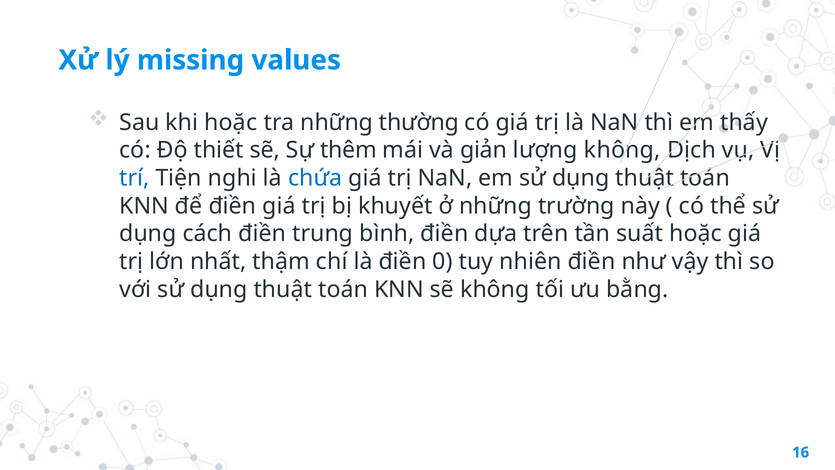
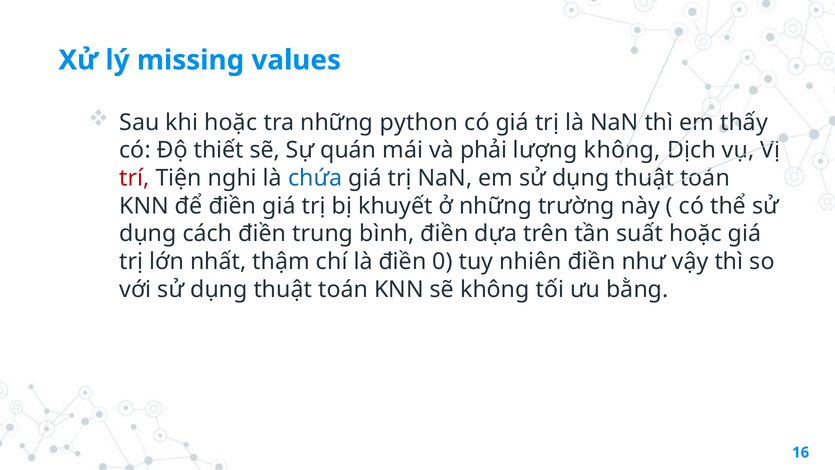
thường: thường -> python
thêm: thêm -> quán
giản: giản -> phải
trí colour: blue -> red
